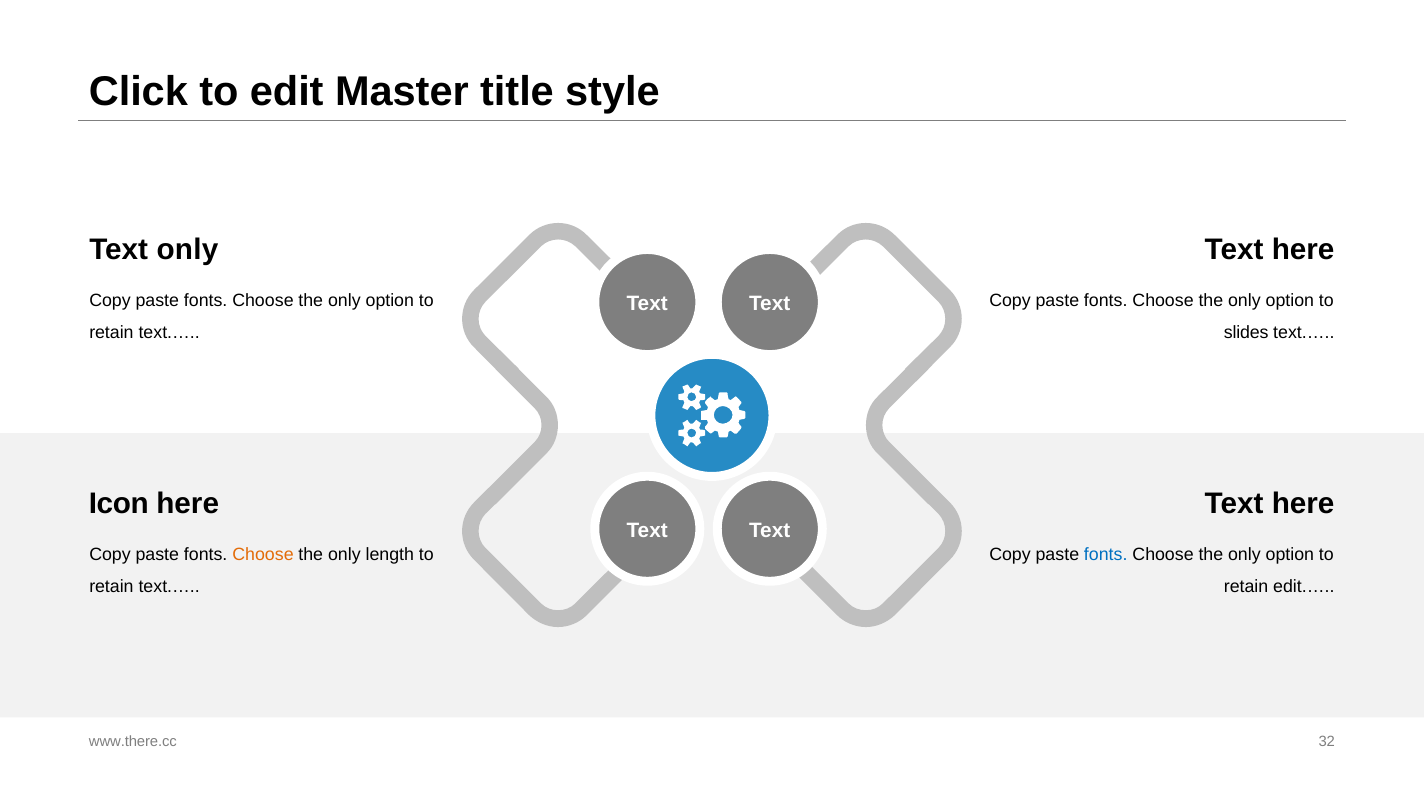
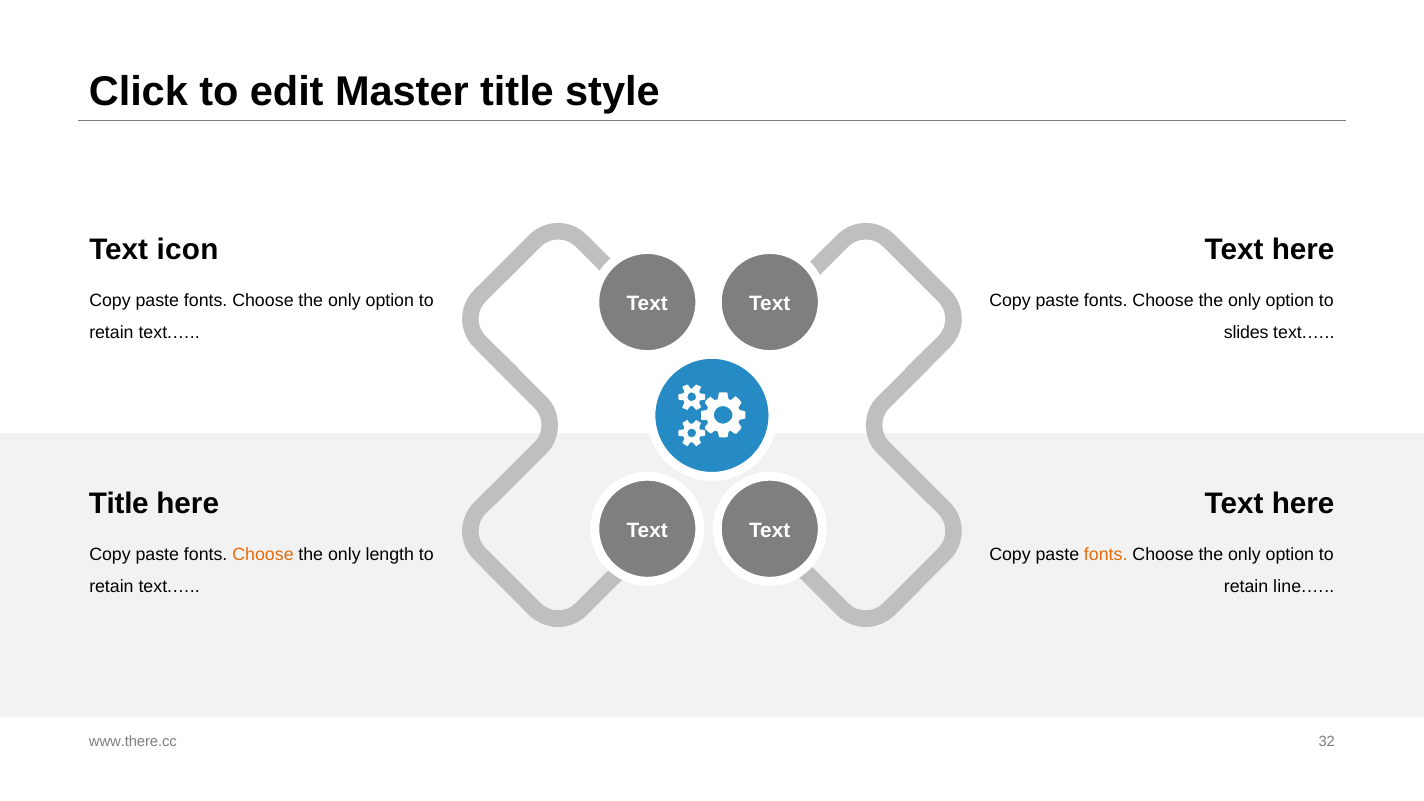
Text only: only -> icon
Icon at (119, 504): Icon -> Title
fonts at (1106, 555) colour: blue -> orange
edit.…: edit.… -> line.…
